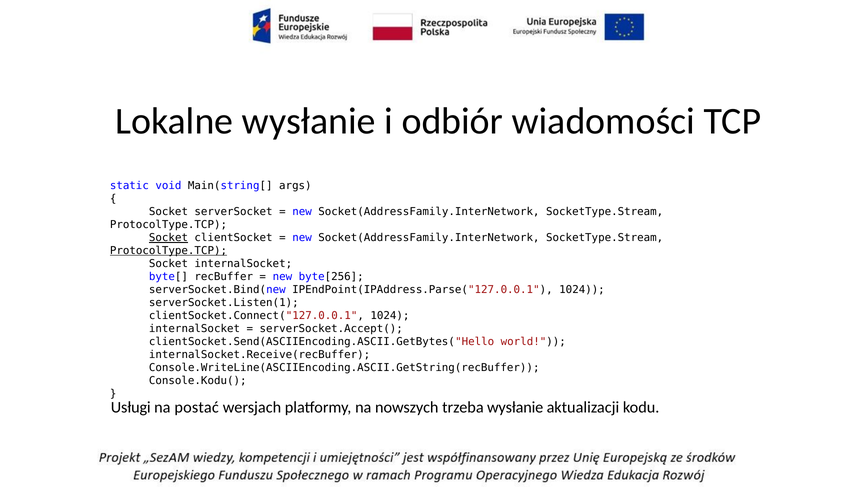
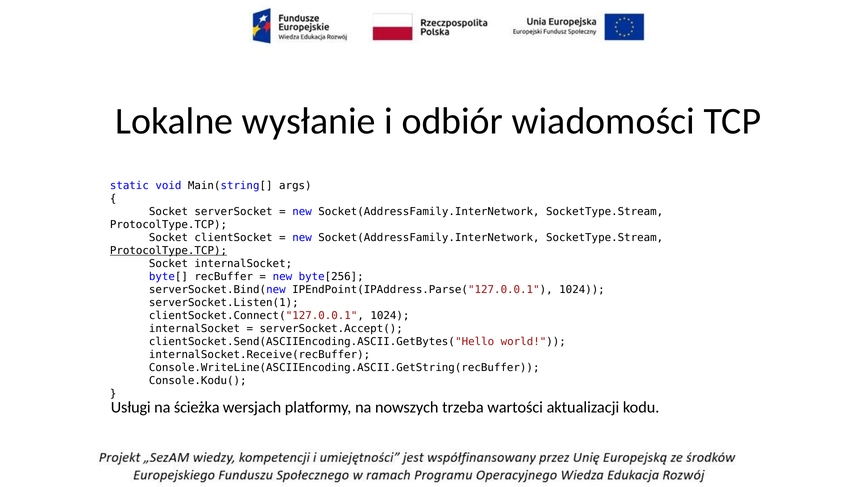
Socket at (169, 238) underline: present -> none
postać: postać -> ścieżka
trzeba wysłanie: wysłanie -> wartości
